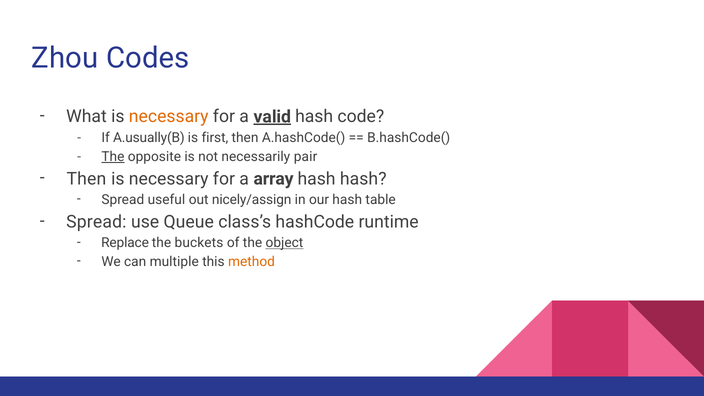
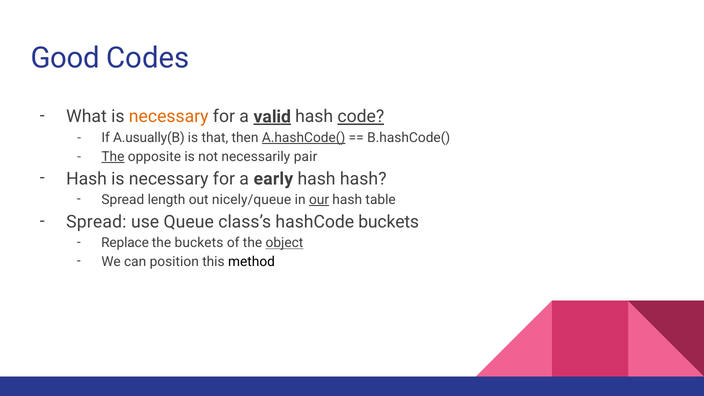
Zhou: Zhou -> Good
code underline: none -> present
first: first -> that
A.hashCode( underline: none -> present
Then at (86, 179): Then -> Hash
array: array -> early
useful: useful -> length
nicely/assign: nicely/assign -> nicely/queue
our underline: none -> present
hashCode runtime: runtime -> buckets
multiple: multiple -> position
method colour: orange -> black
